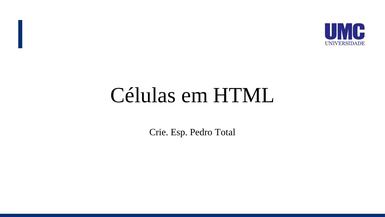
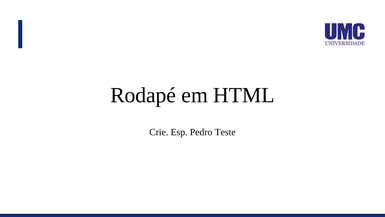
Células: Células -> Rodapé
Total: Total -> Teste
